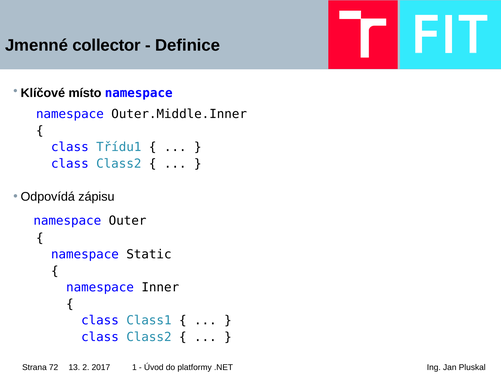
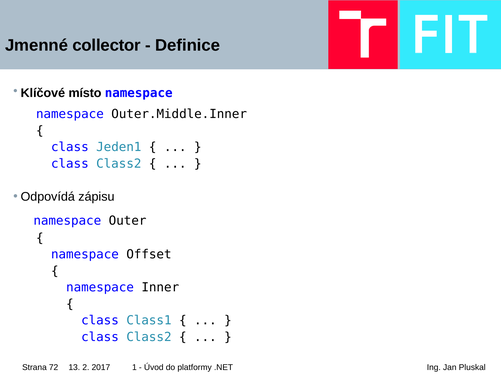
Třídu1: Třídu1 -> Jeden1
Static: Static -> Offset
